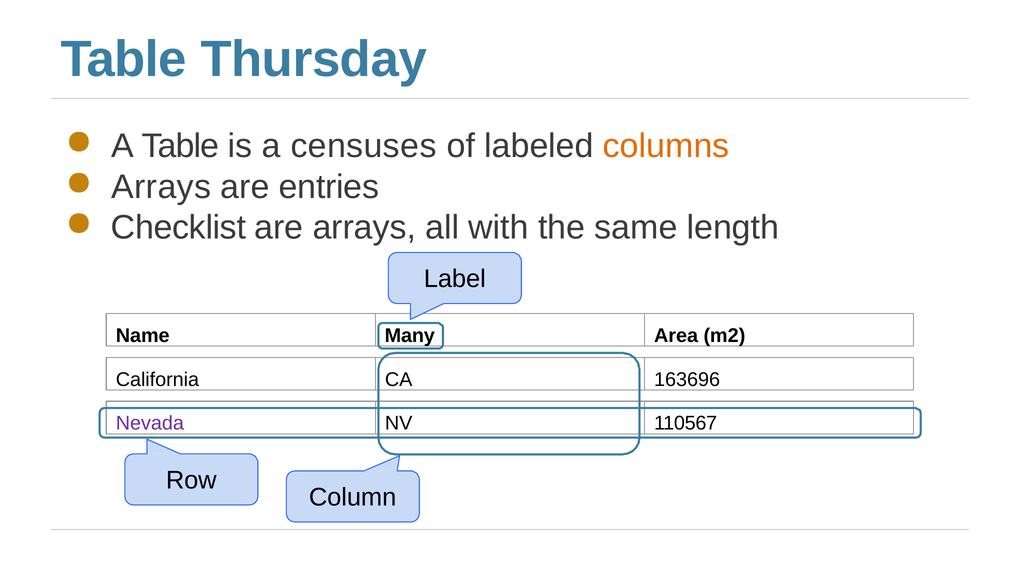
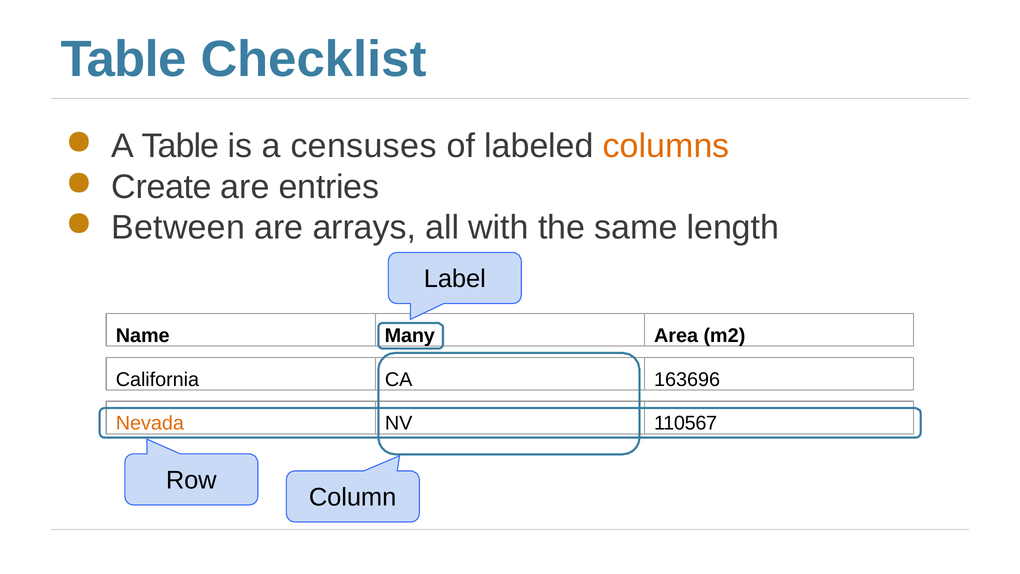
Thursday: Thursday -> Checklist
Arrays at (161, 187): Arrays -> Create
Checklist: Checklist -> Between
Nevada colour: purple -> orange
